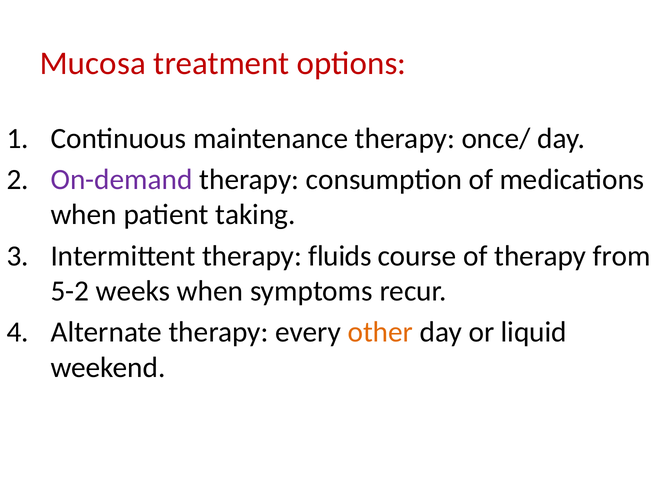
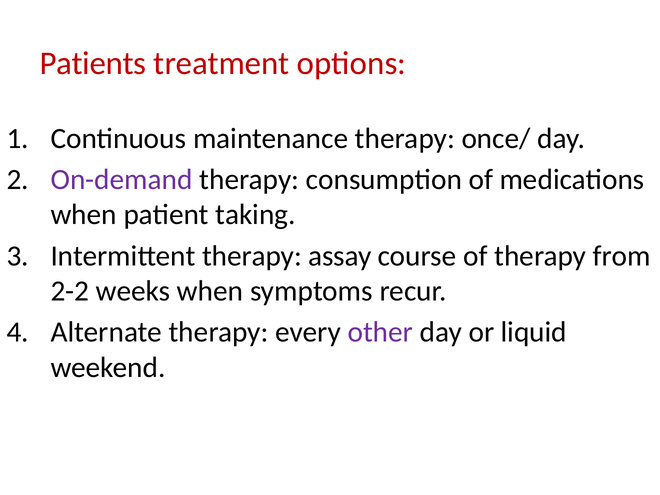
Mucosa: Mucosa -> Patients
fluids: fluids -> assay
5-2: 5-2 -> 2-2
other colour: orange -> purple
